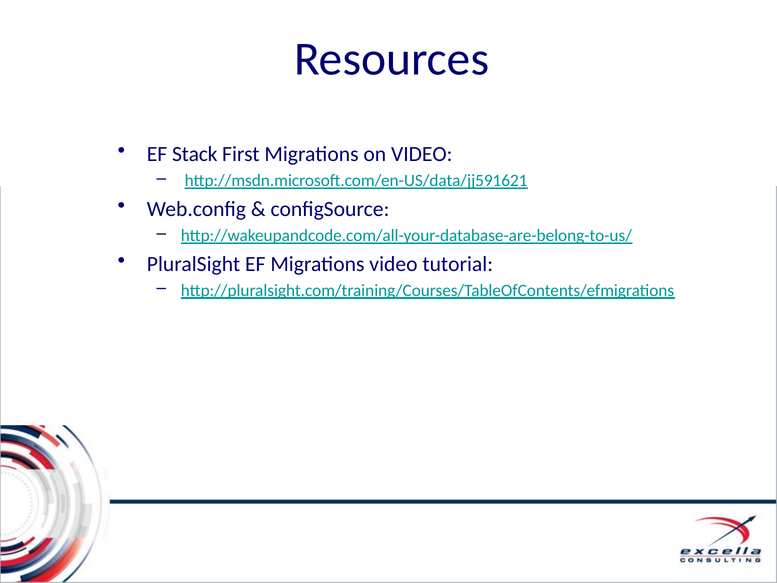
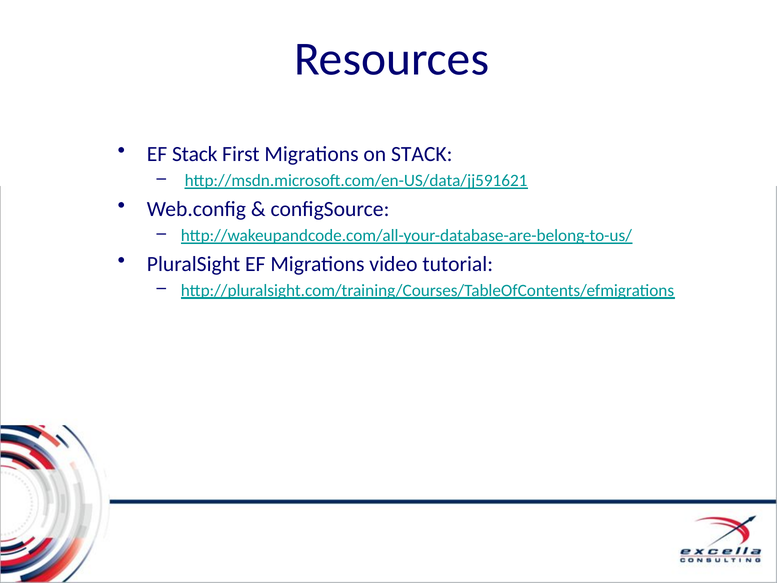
on VIDEO: VIDEO -> STACK
